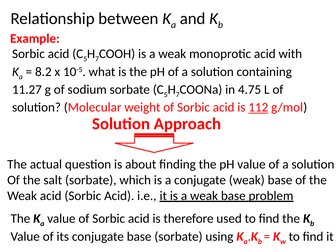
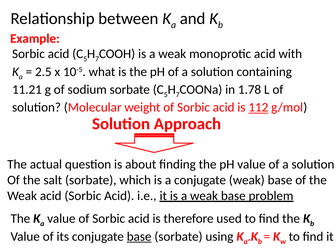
8.2: 8.2 -> 2.5
11.27: 11.27 -> 11.21
4.75: 4.75 -> 1.78
base at (139, 236) underline: none -> present
